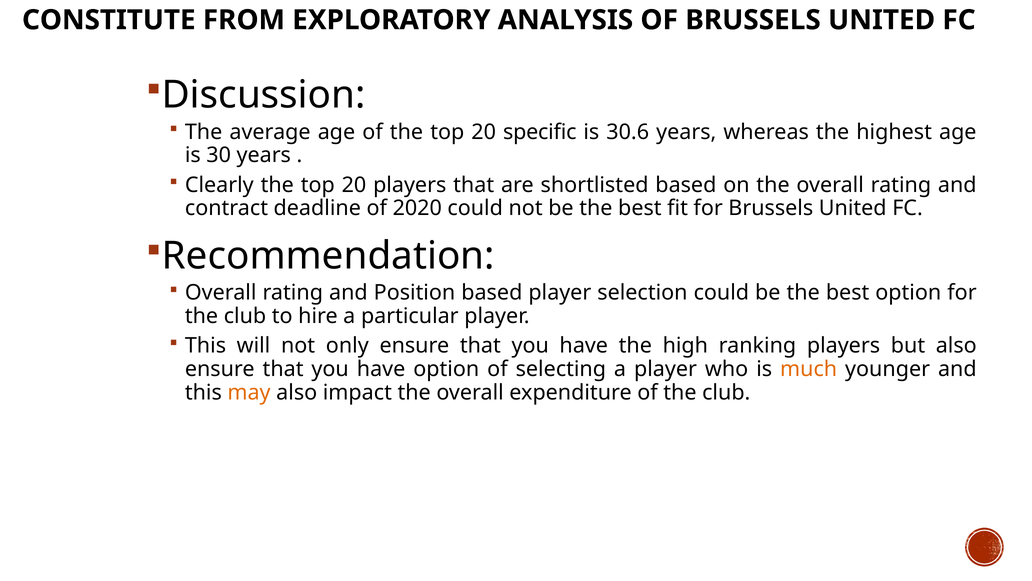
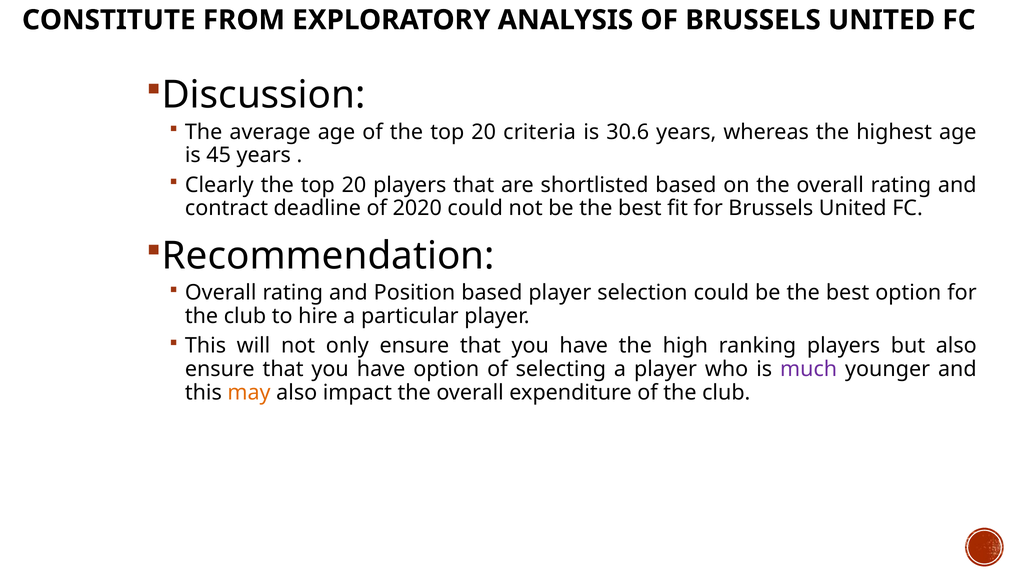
specific: specific -> criteria
30: 30 -> 45
much colour: orange -> purple
